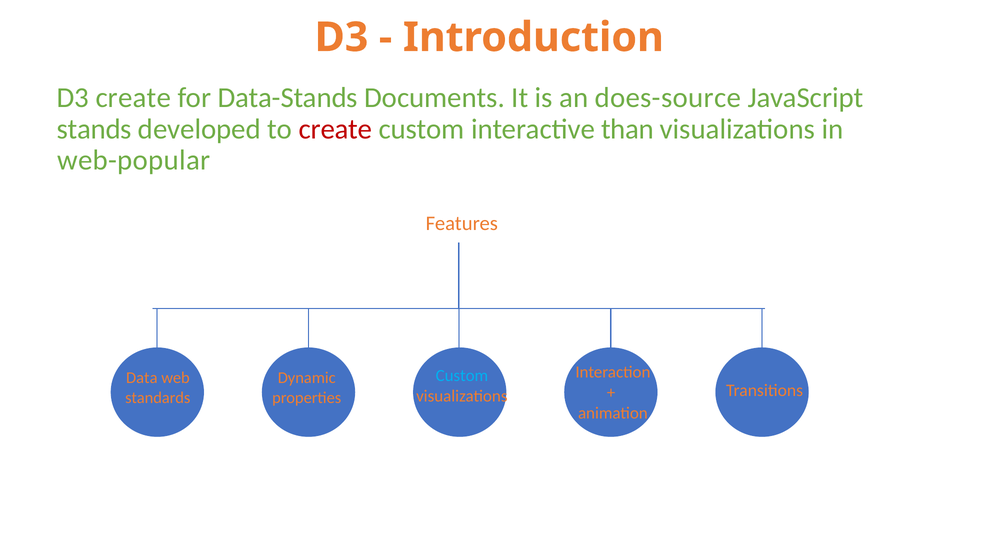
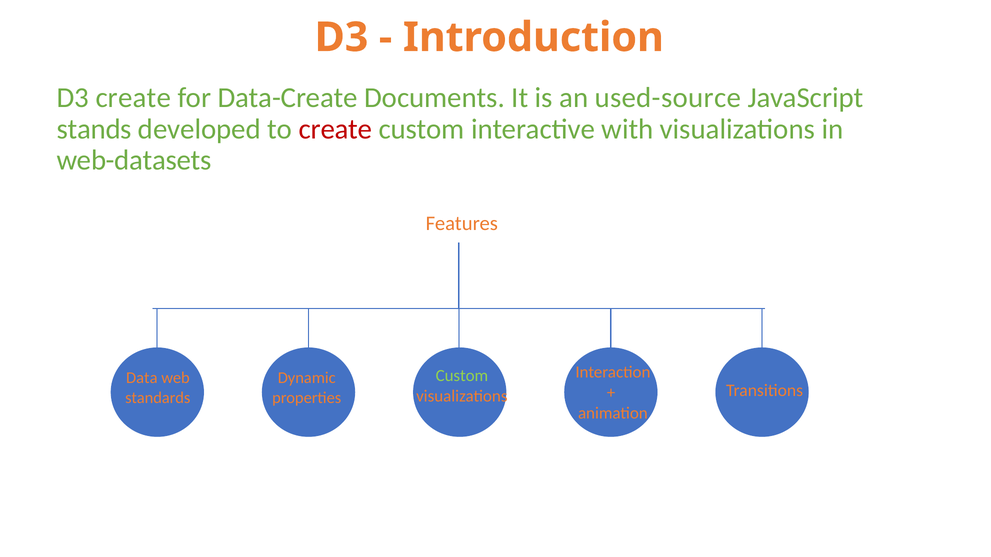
Data-Stands: Data-Stands -> Data-Create
does-source: does-source -> used-source
than: than -> with
web-popular: web-popular -> web-datasets
Custom at (462, 376) colour: light blue -> light green
